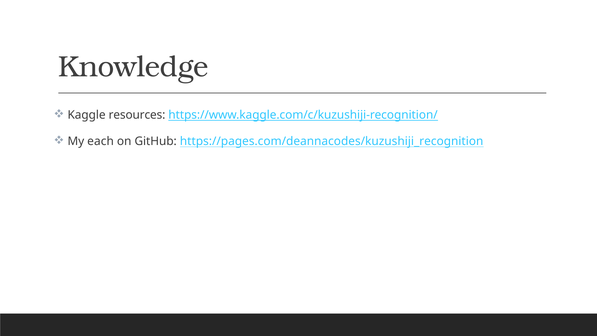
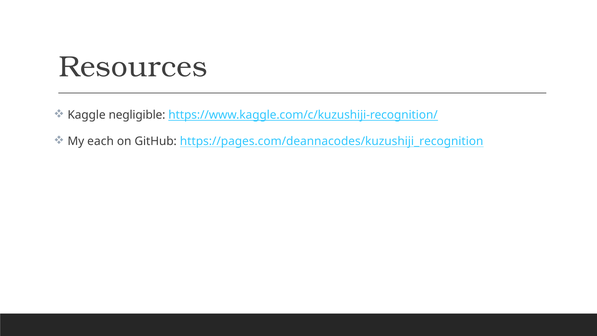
Knowledge: Knowledge -> Resources
resources: resources -> negligible
